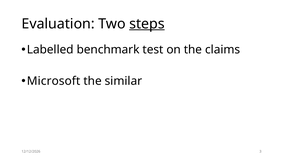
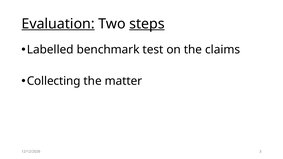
Evaluation underline: none -> present
Microsoft: Microsoft -> Collecting
similar: similar -> matter
